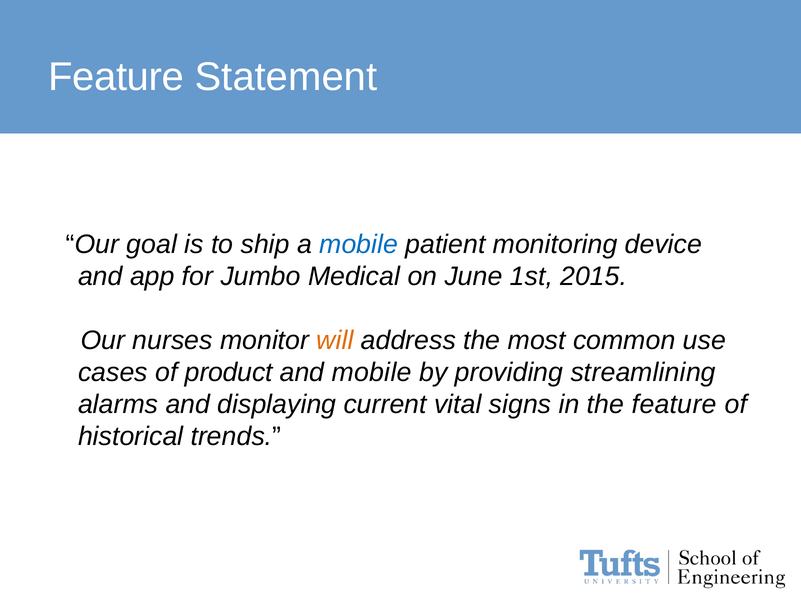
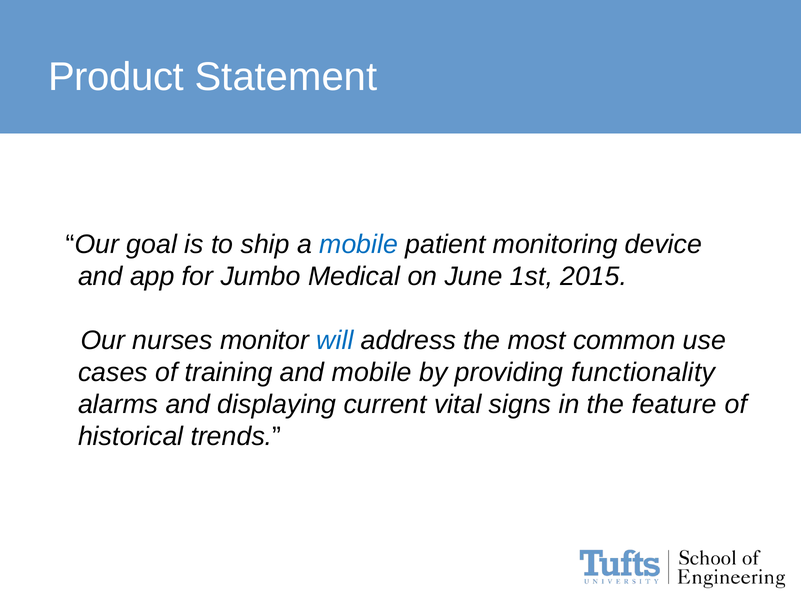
Feature at (116, 77): Feature -> Product
will colour: orange -> blue
product: product -> training
streamlining: streamlining -> functionality
